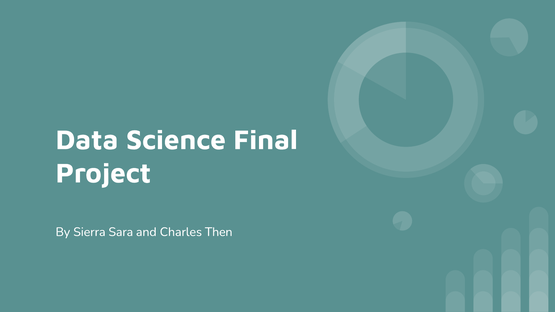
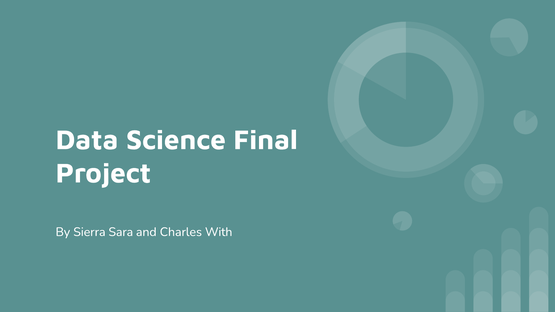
Then: Then -> With
